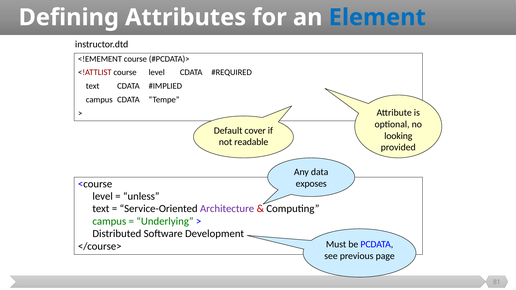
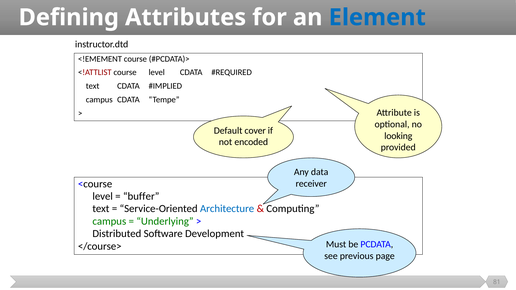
readable: readable -> encoded
exposes: exposes -> receiver
unless: unless -> buffer
Architecture colour: purple -> blue
